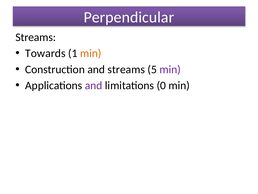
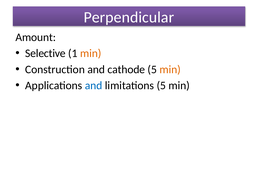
Streams at (36, 37): Streams -> Amount
Towards: Towards -> Selective
and streams: streams -> cathode
min at (170, 69) colour: purple -> orange
and at (94, 85) colour: purple -> blue
limitations 0: 0 -> 5
